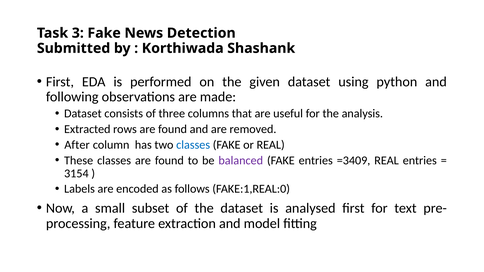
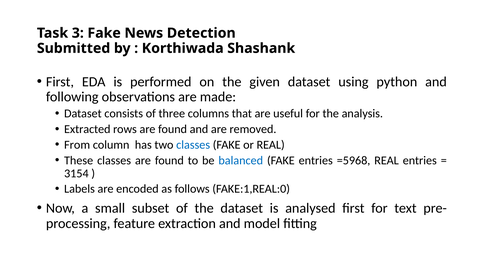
After: After -> From
balanced colour: purple -> blue
=3409: =3409 -> =5968
